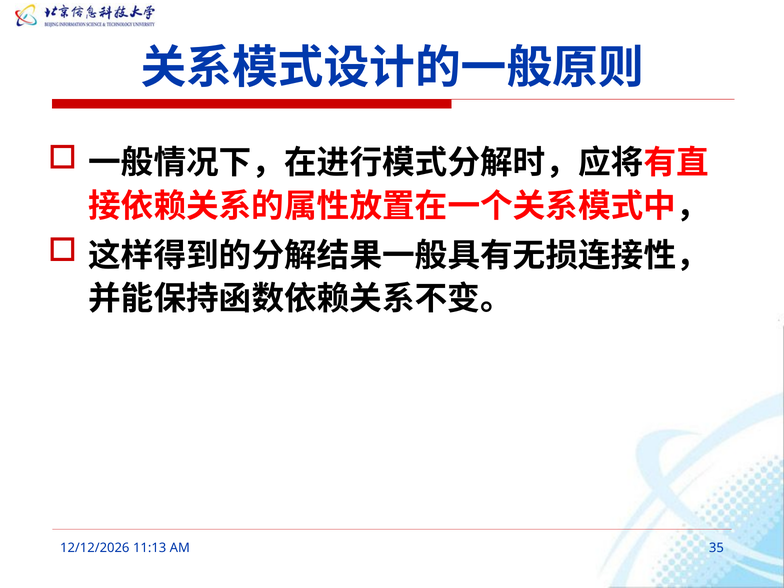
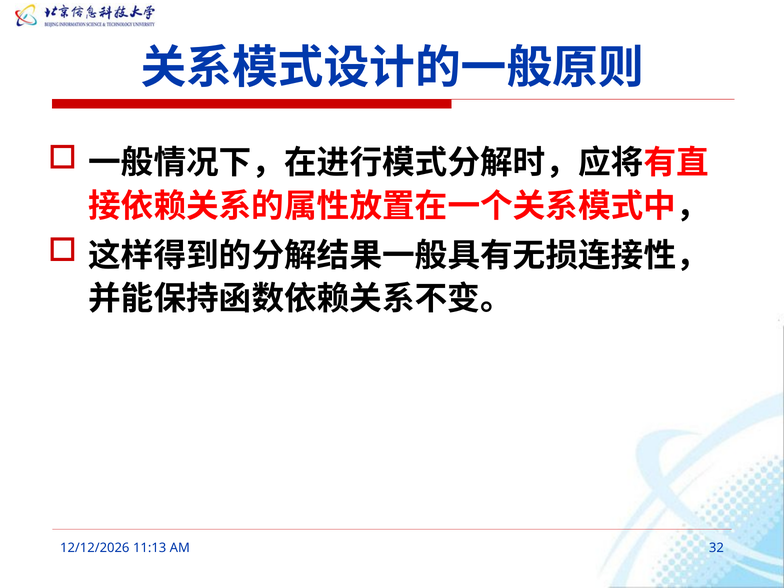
35: 35 -> 32
